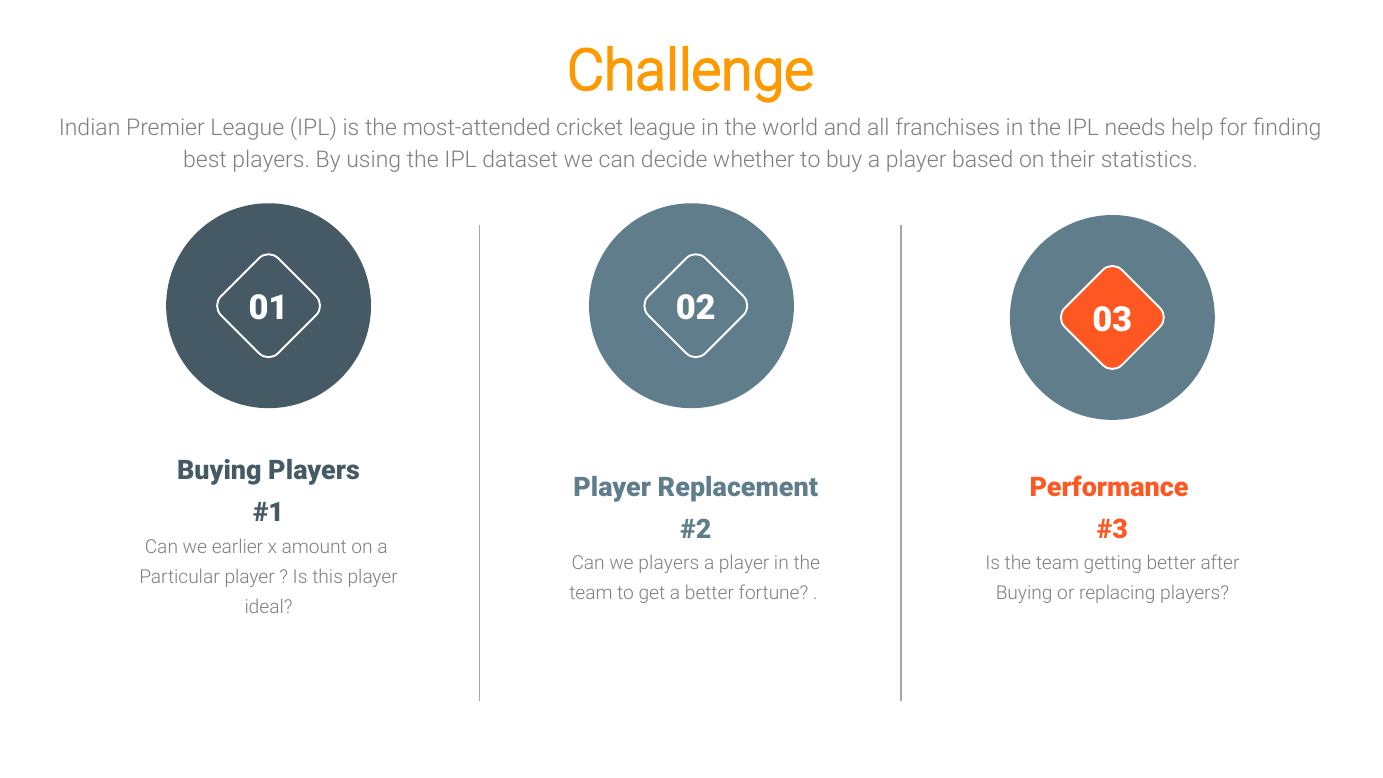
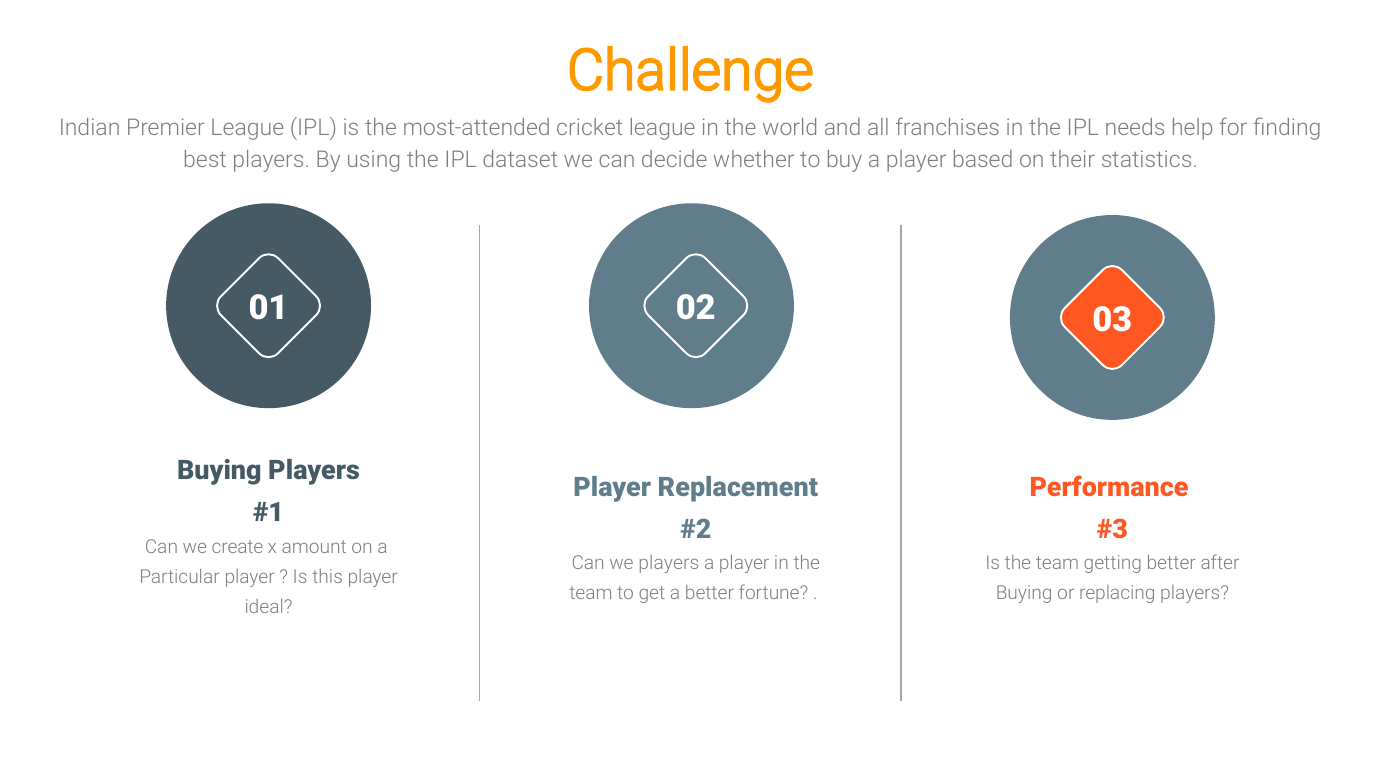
earlier: earlier -> create
